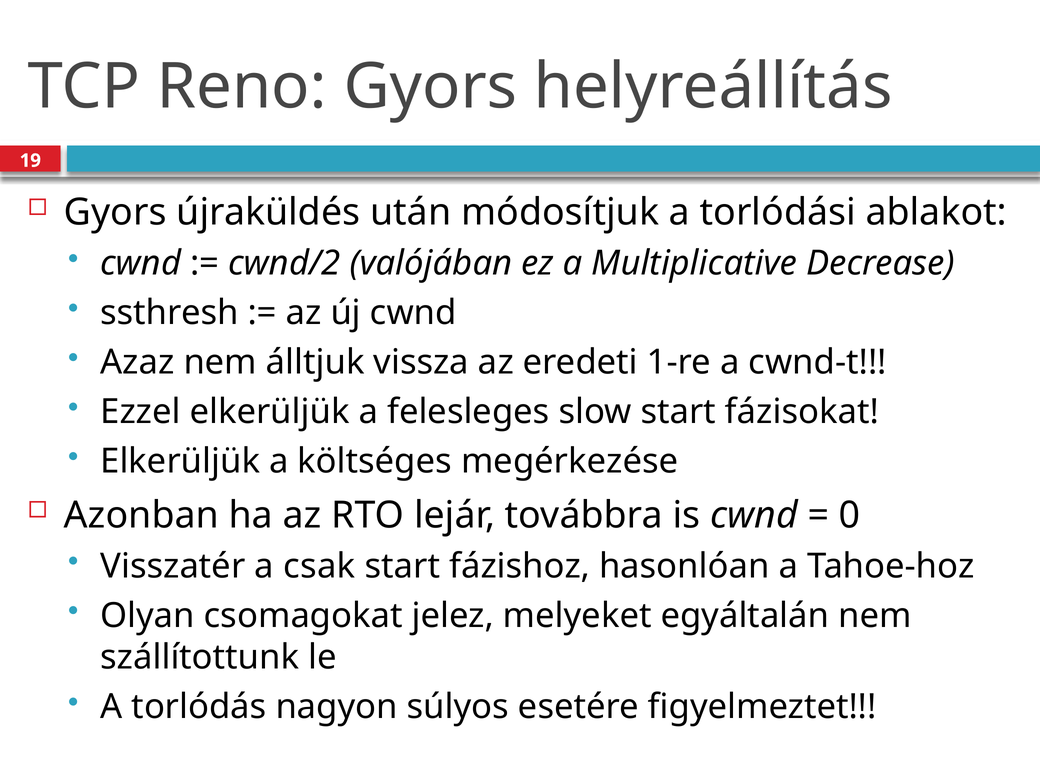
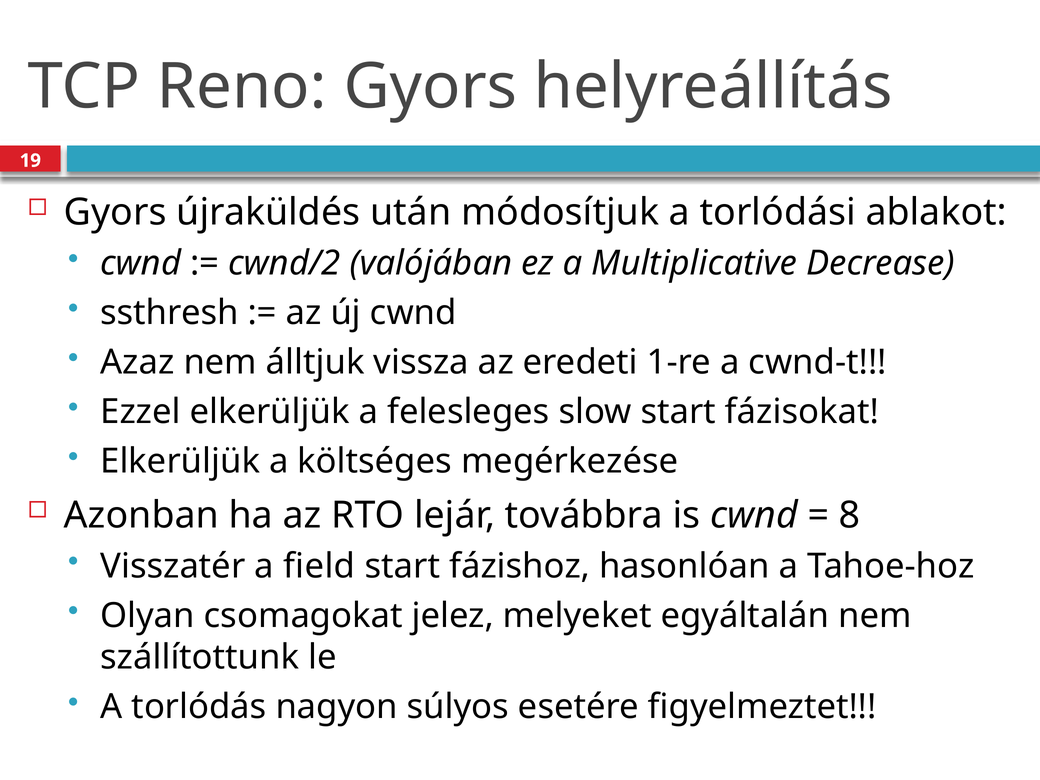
0: 0 -> 8
csak: csak -> field
